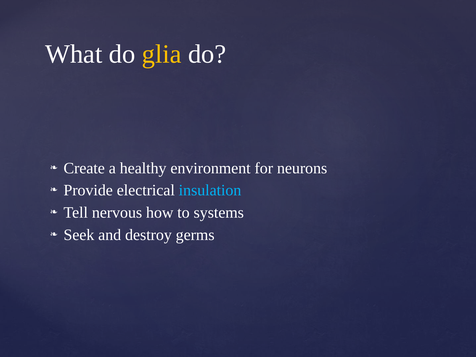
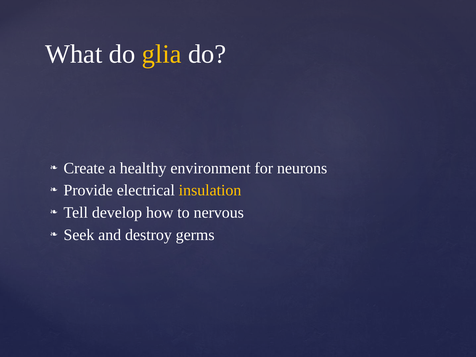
insulation colour: light blue -> yellow
nervous: nervous -> develop
systems: systems -> nervous
